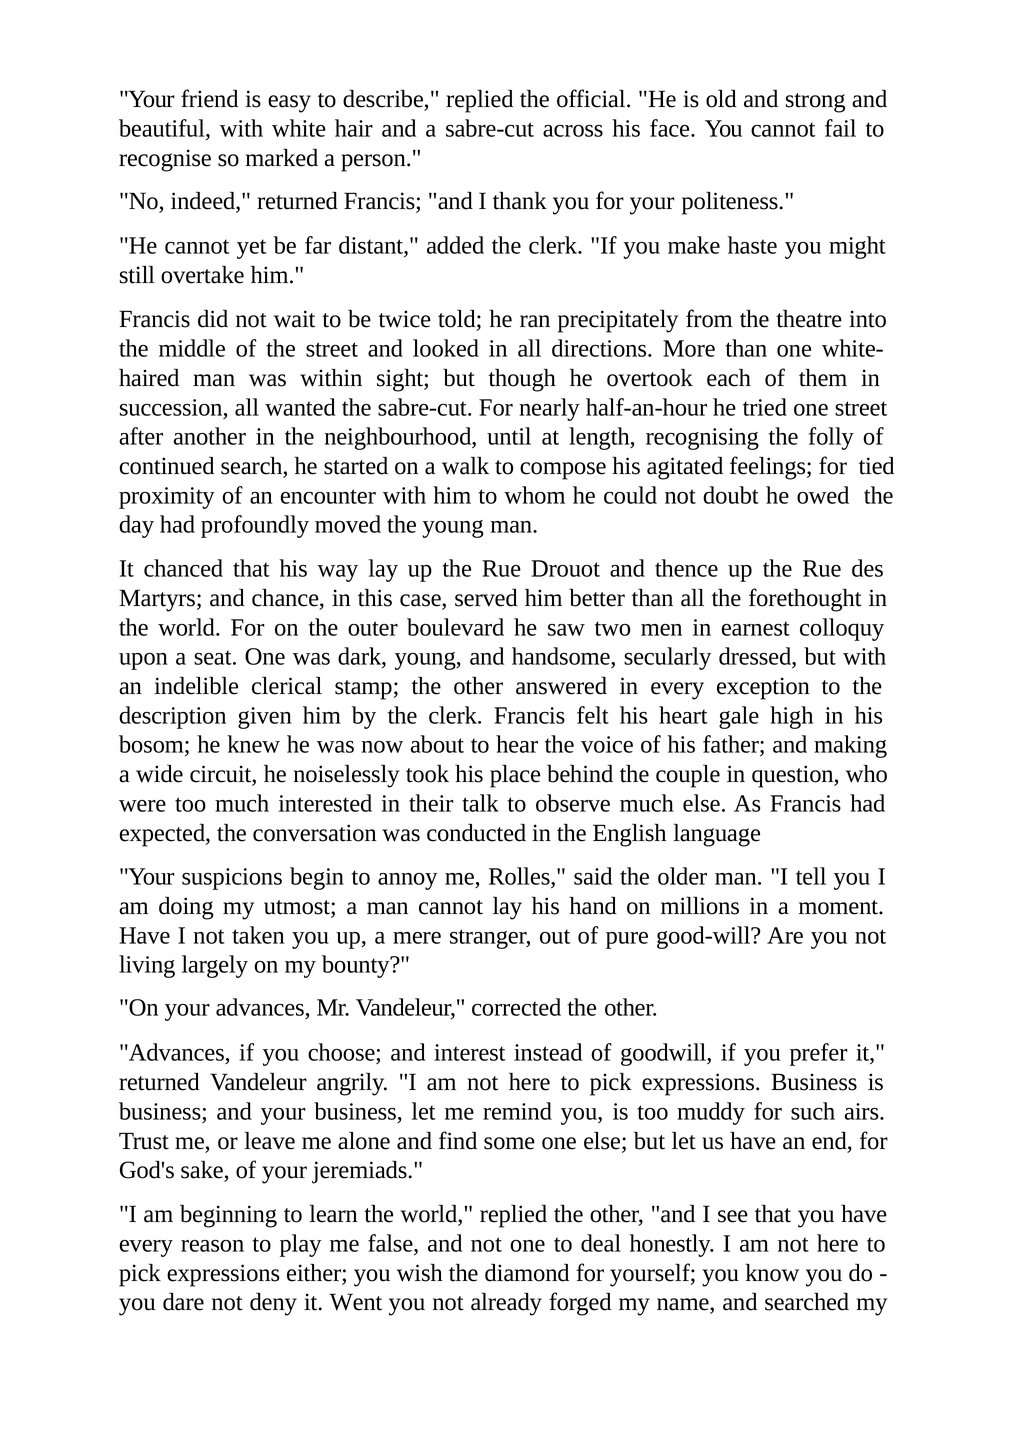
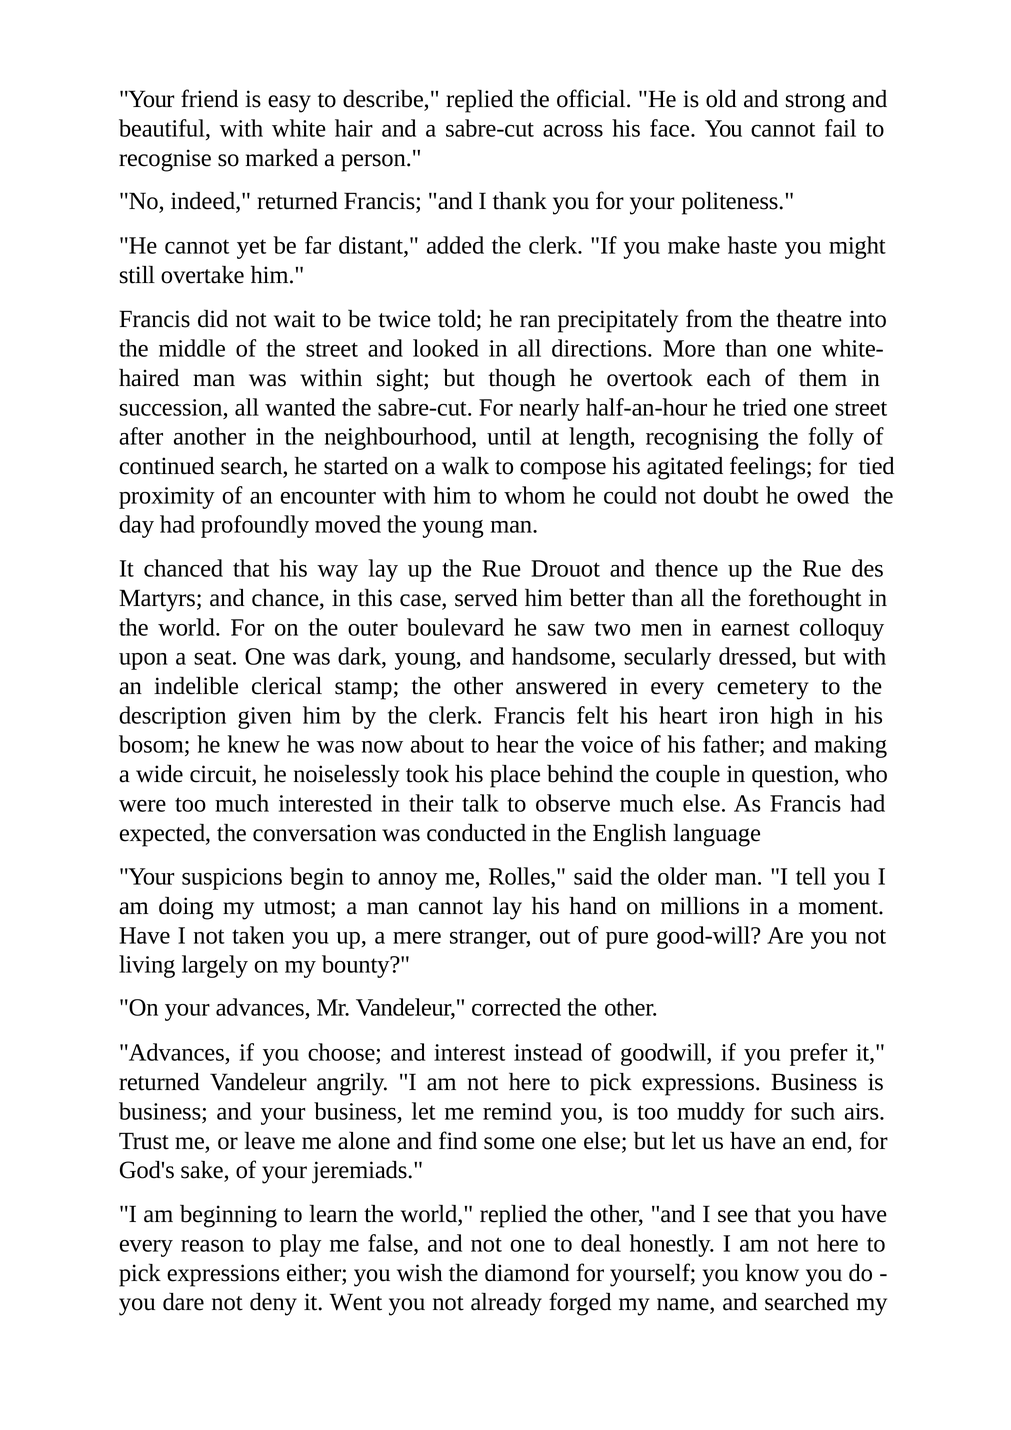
exception: exception -> cemetery
gale: gale -> iron
